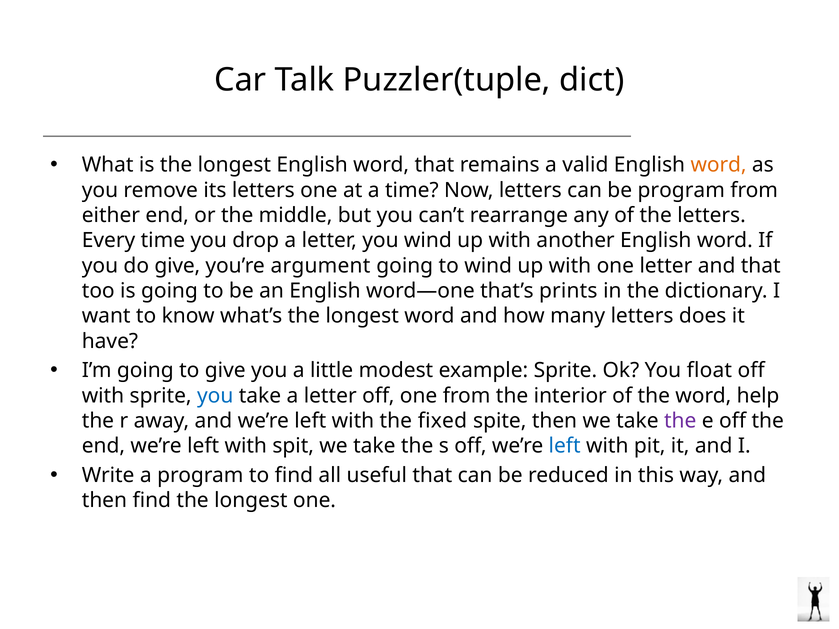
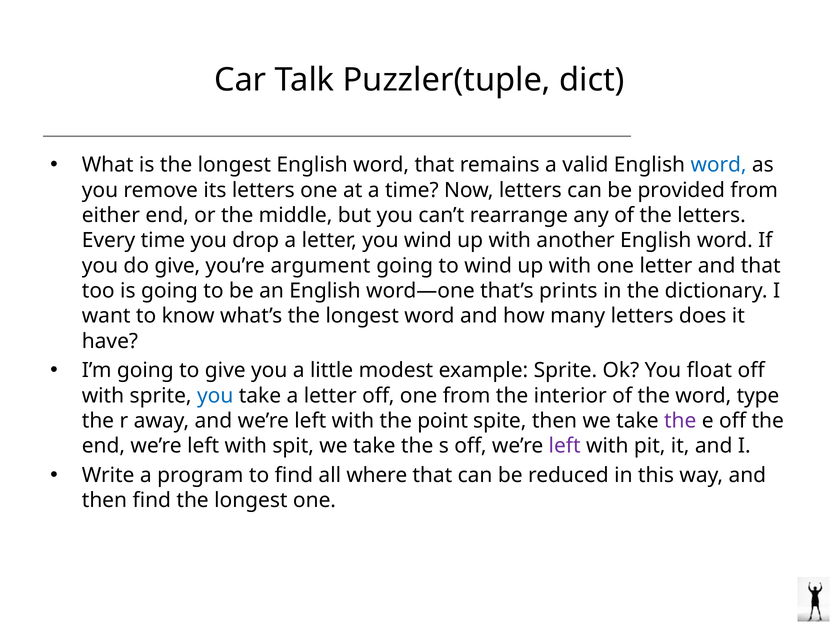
word at (719, 165) colour: orange -> blue
be program: program -> provided
help: help -> type
fixed: fixed -> point
left at (565, 446) colour: blue -> purple
useful: useful -> where
